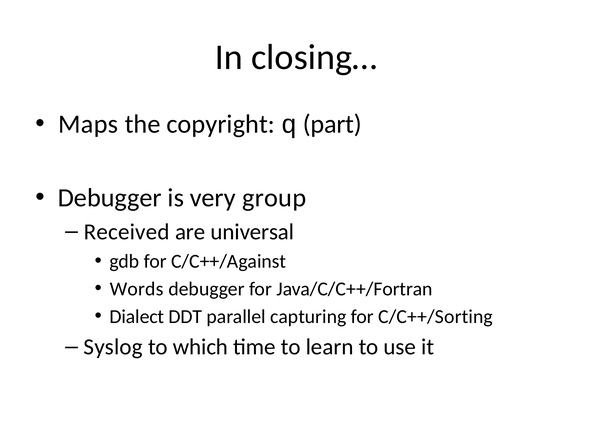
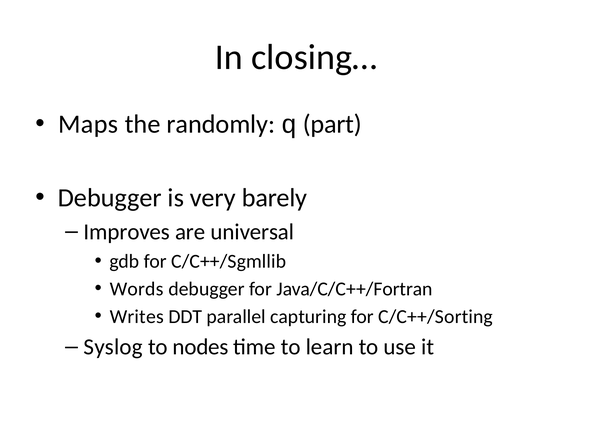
copyright: copyright -> randomly
group: group -> barely
Received: Received -> Improves
C/C++/Against: C/C++/Against -> C/C++/Sgmllib
Dialect: Dialect -> Writes
which: which -> nodes
